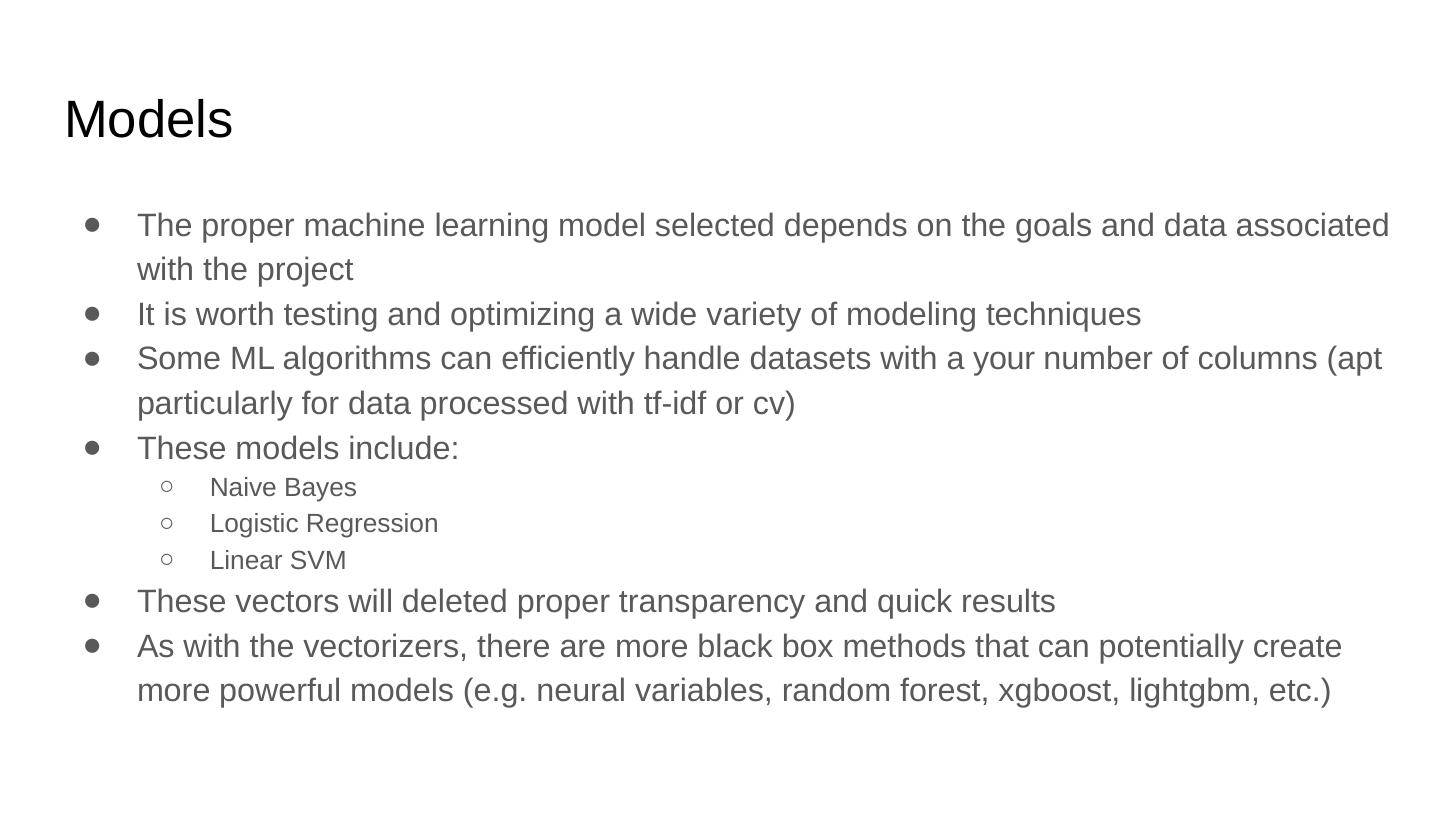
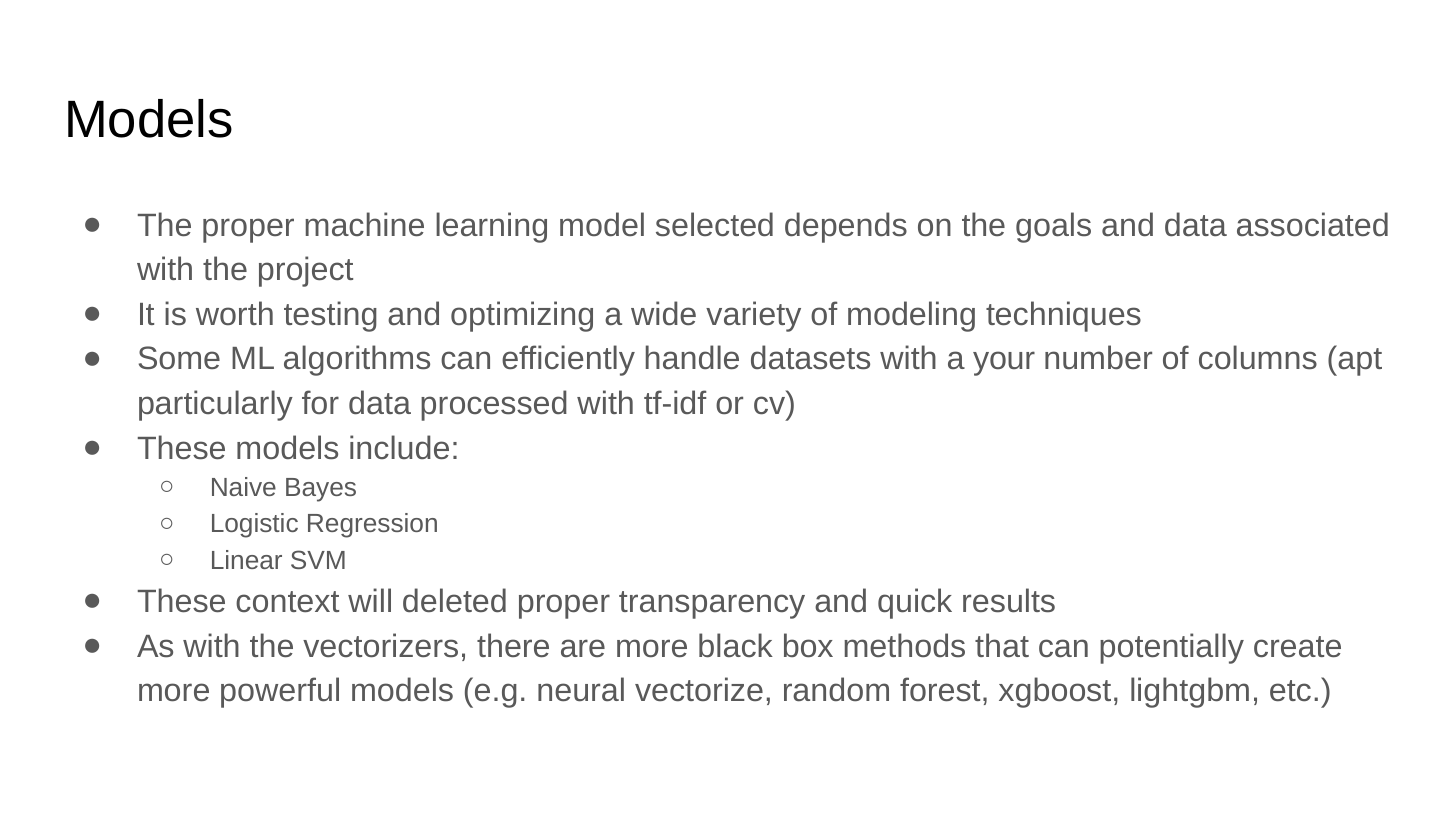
vectors: vectors -> context
variables: variables -> vectorize
